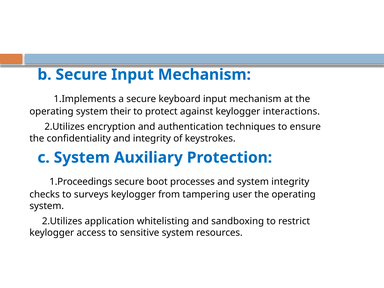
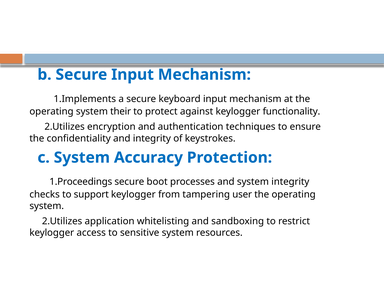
interactions: interactions -> functionality
Auxiliary: Auxiliary -> Accuracy
surveys: surveys -> support
